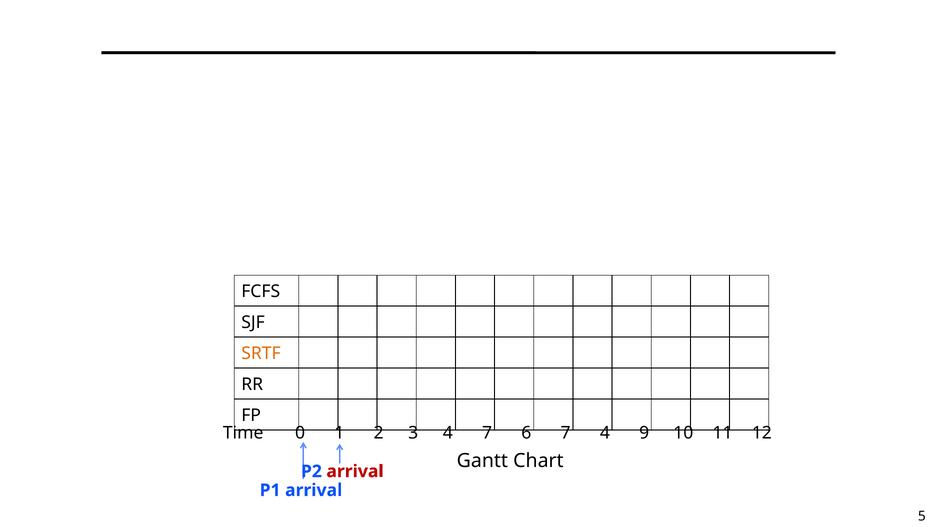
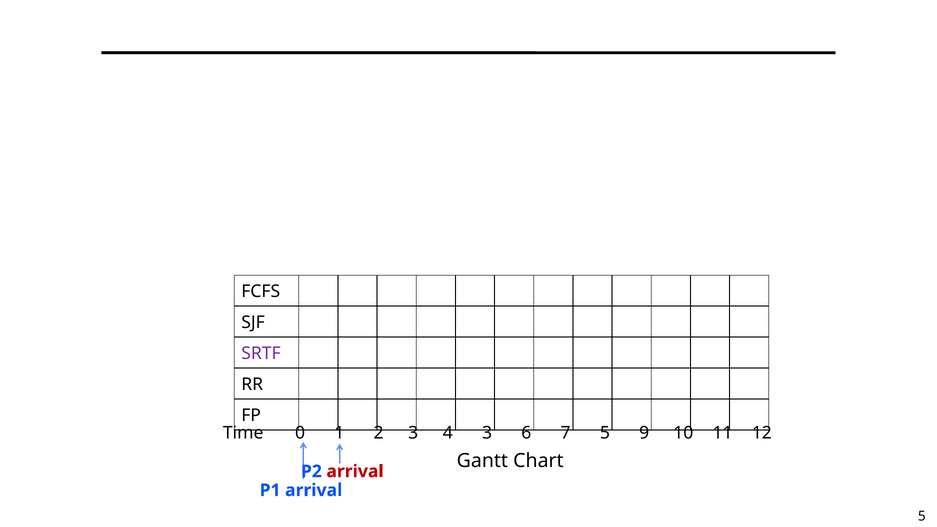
SRTF colour: orange -> purple
4 7: 7 -> 3
7 4: 4 -> 5
